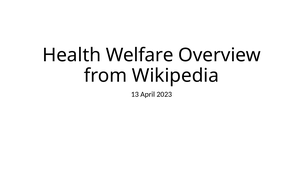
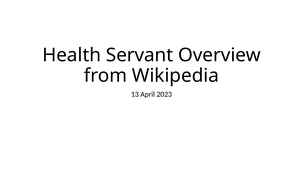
Welfare: Welfare -> Servant
